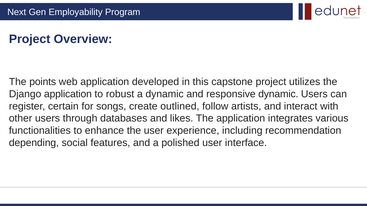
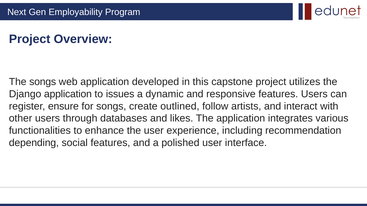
The points: points -> songs
robust: robust -> issues
responsive dynamic: dynamic -> features
certain: certain -> ensure
